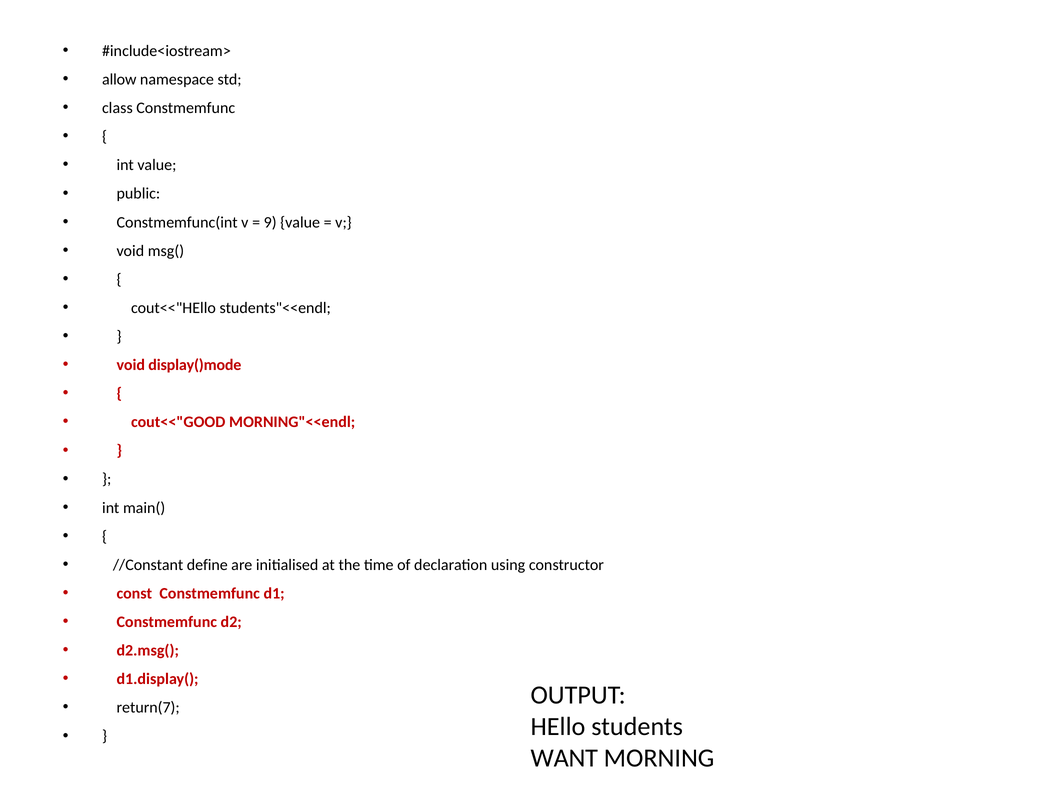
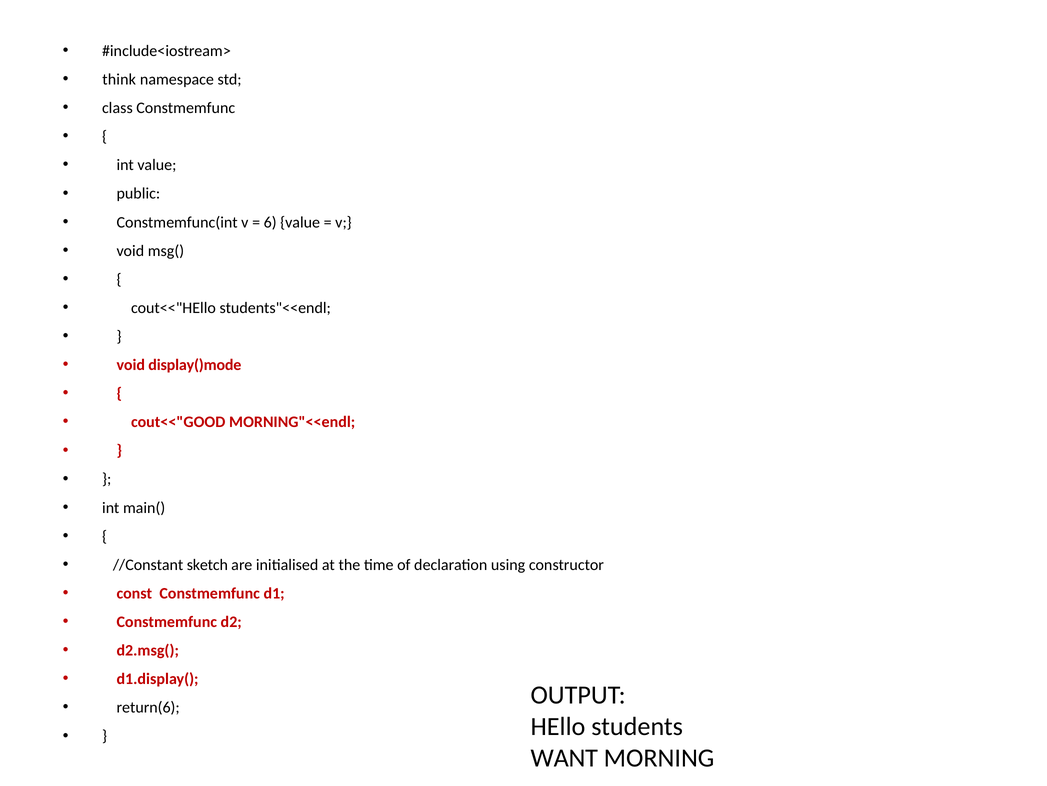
allow: allow -> think
9: 9 -> 6
define: define -> sketch
return(7: return(7 -> return(6
